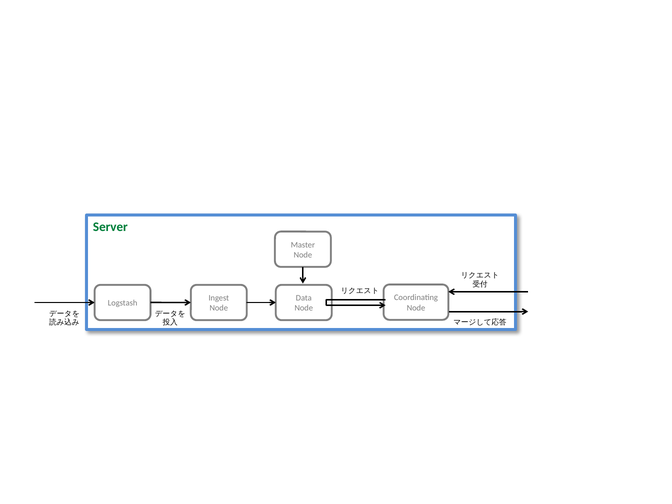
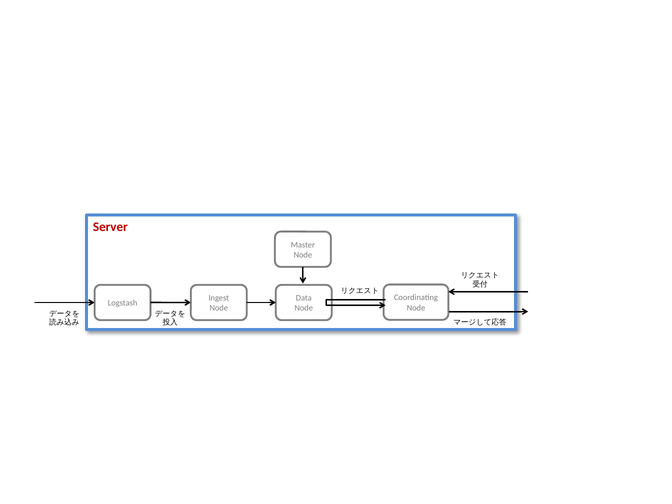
Server colour: green -> red
